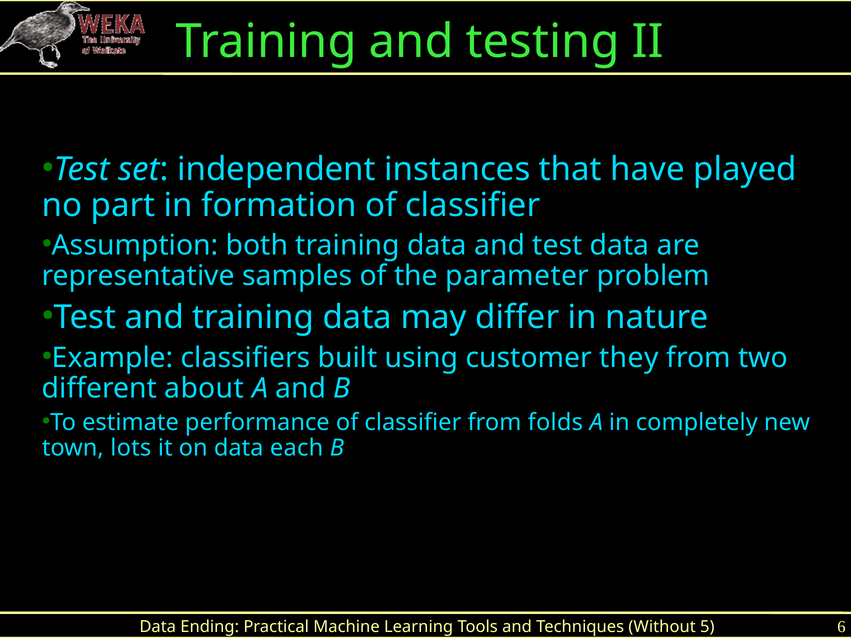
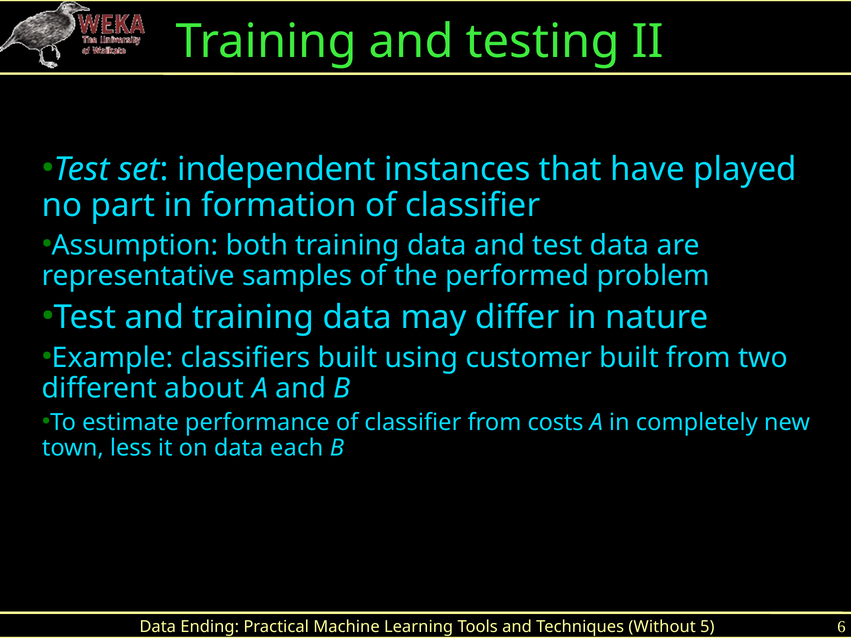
parameter: parameter -> performed
customer they: they -> built
folds: folds -> costs
lots: lots -> less
